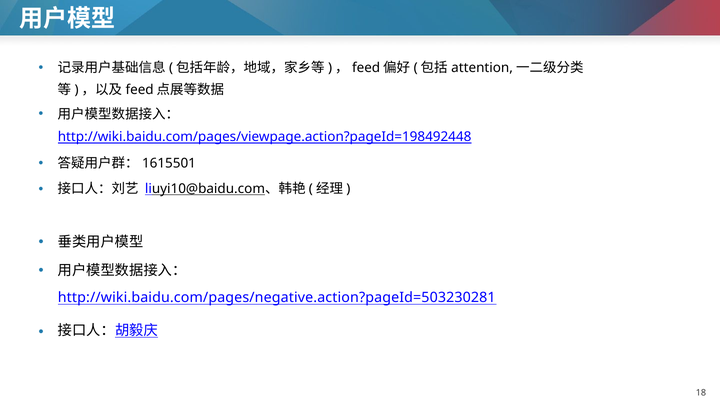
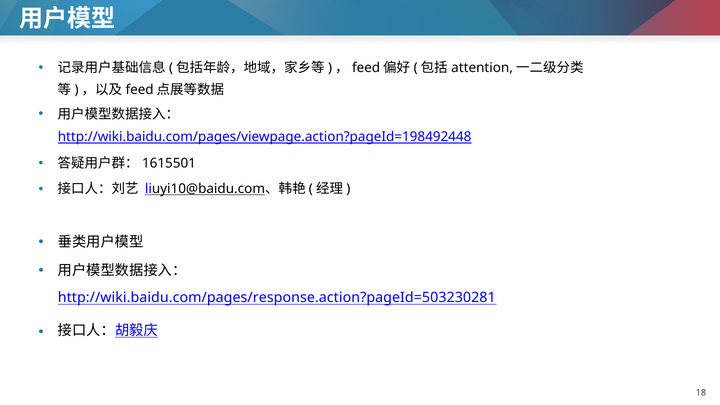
http://wiki.baidu.com/pages/negative.action?pageId=503230281: http://wiki.baidu.com/pages/negative.action?pageId=503230281 -> http://wiki.baidu.com/pages/response.action?pageId=503230281
